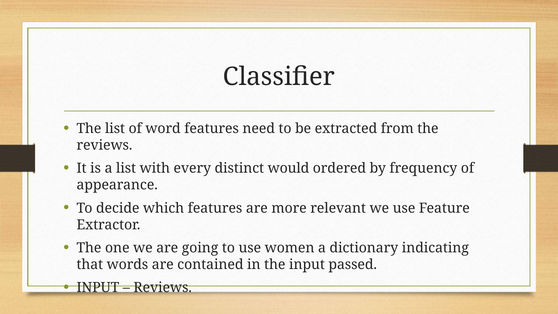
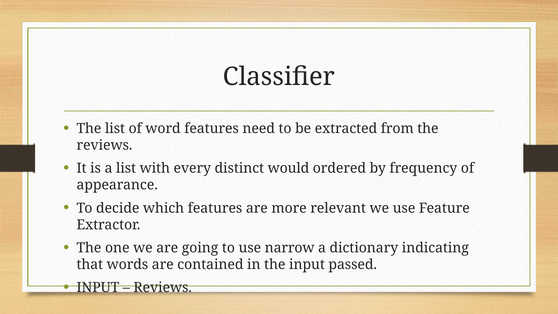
women: women -> narrow
